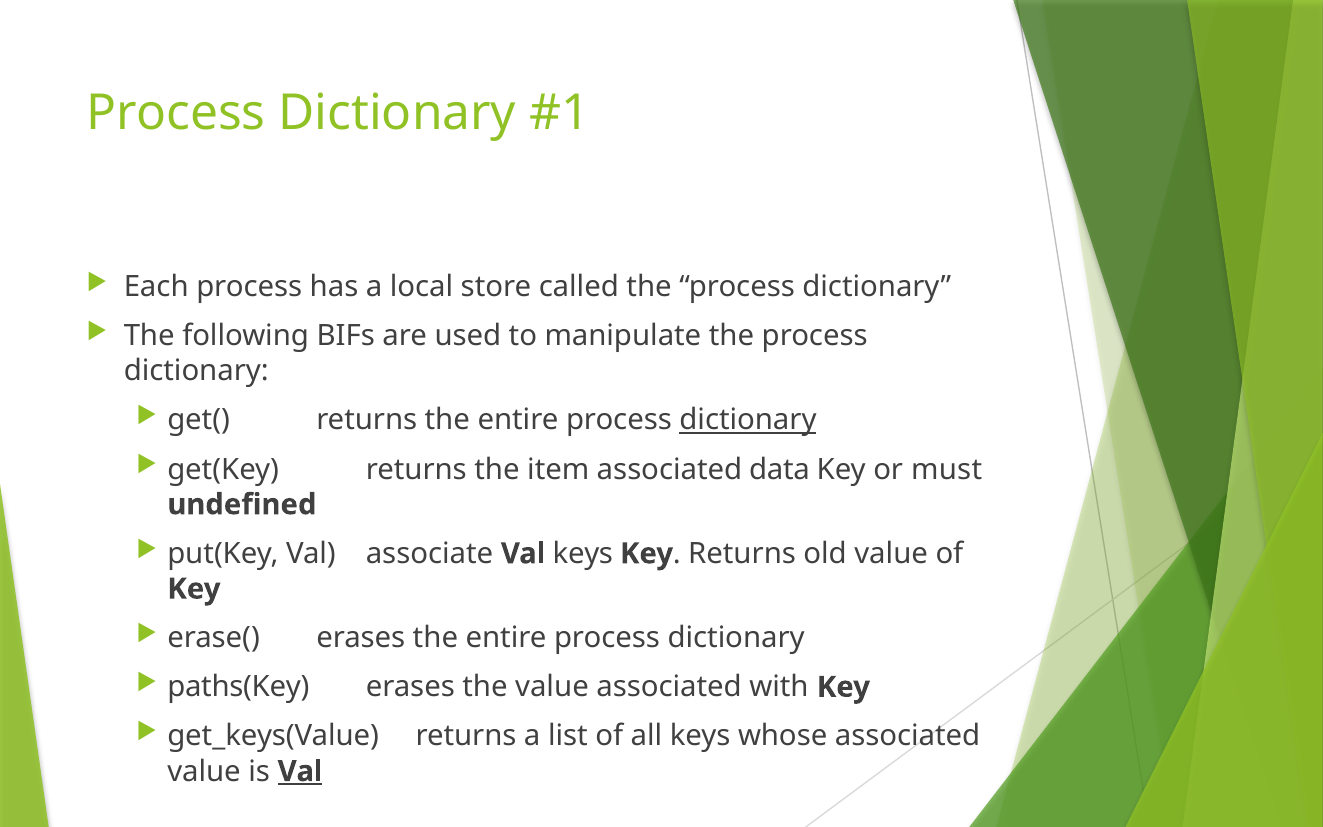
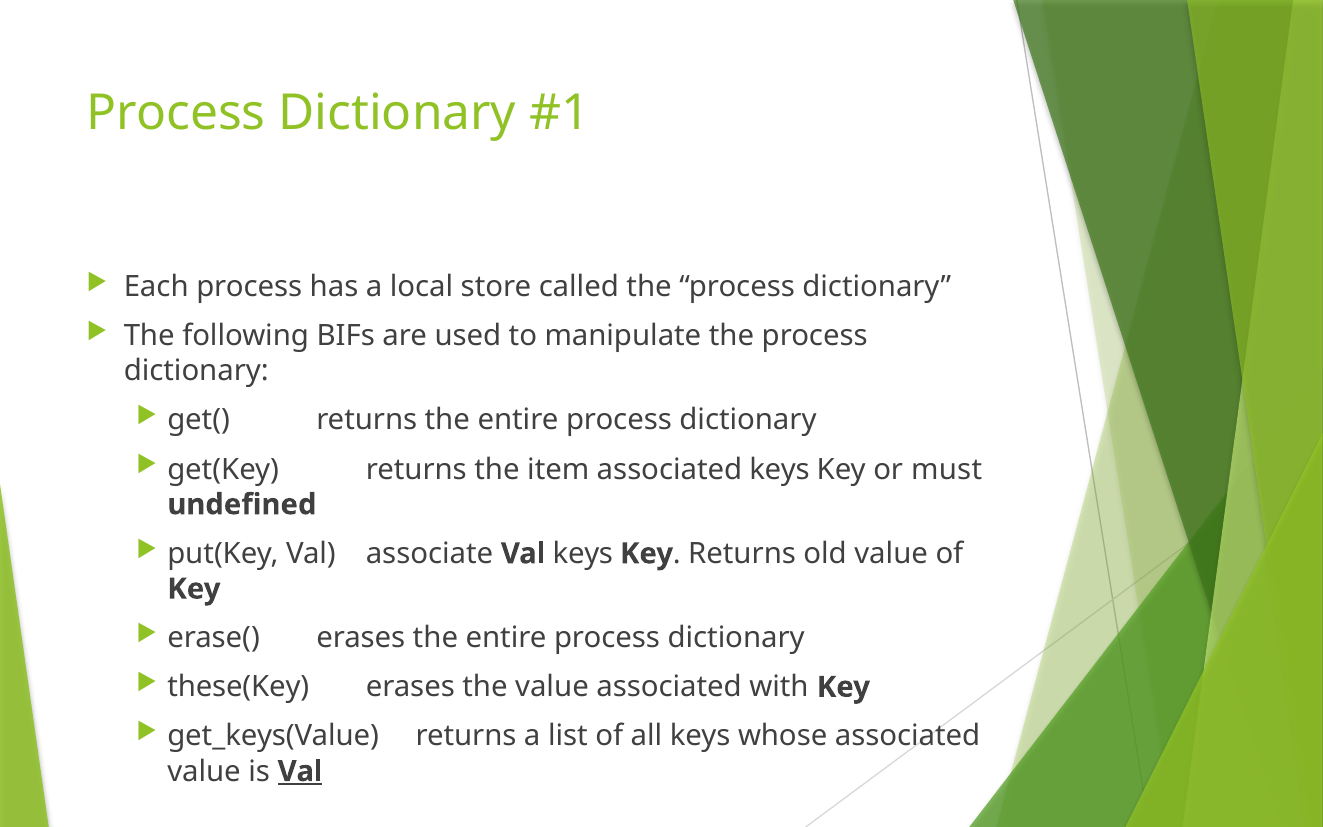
dictionary at (748, 420) underline: present -> none
associated data: data -> keys
paths(Key: paths(Key -> these(Key
